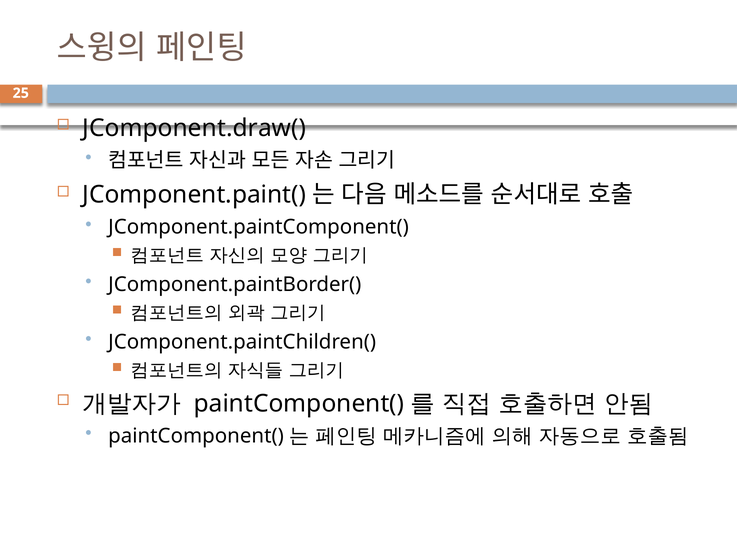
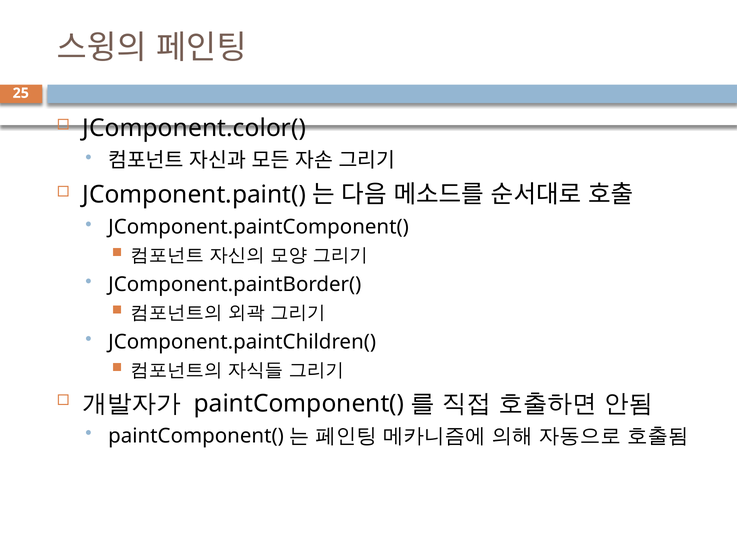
JComponent.draw(: JComponent.draw( -> JComponent.color(
